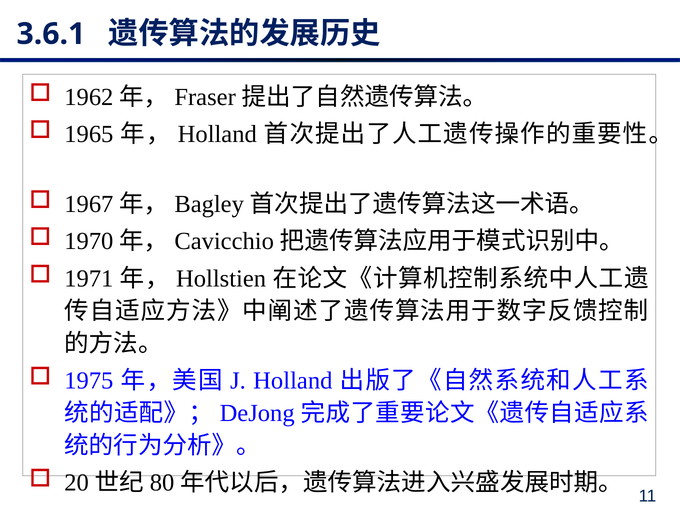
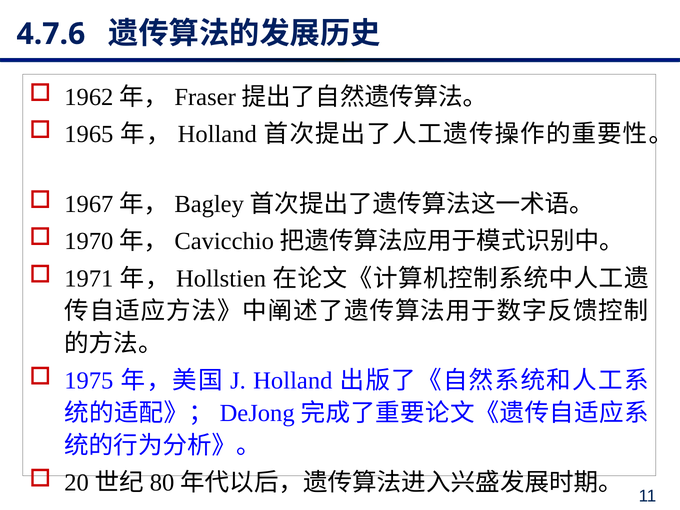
3.6.1: 3.6.1 -> 4.7.6
